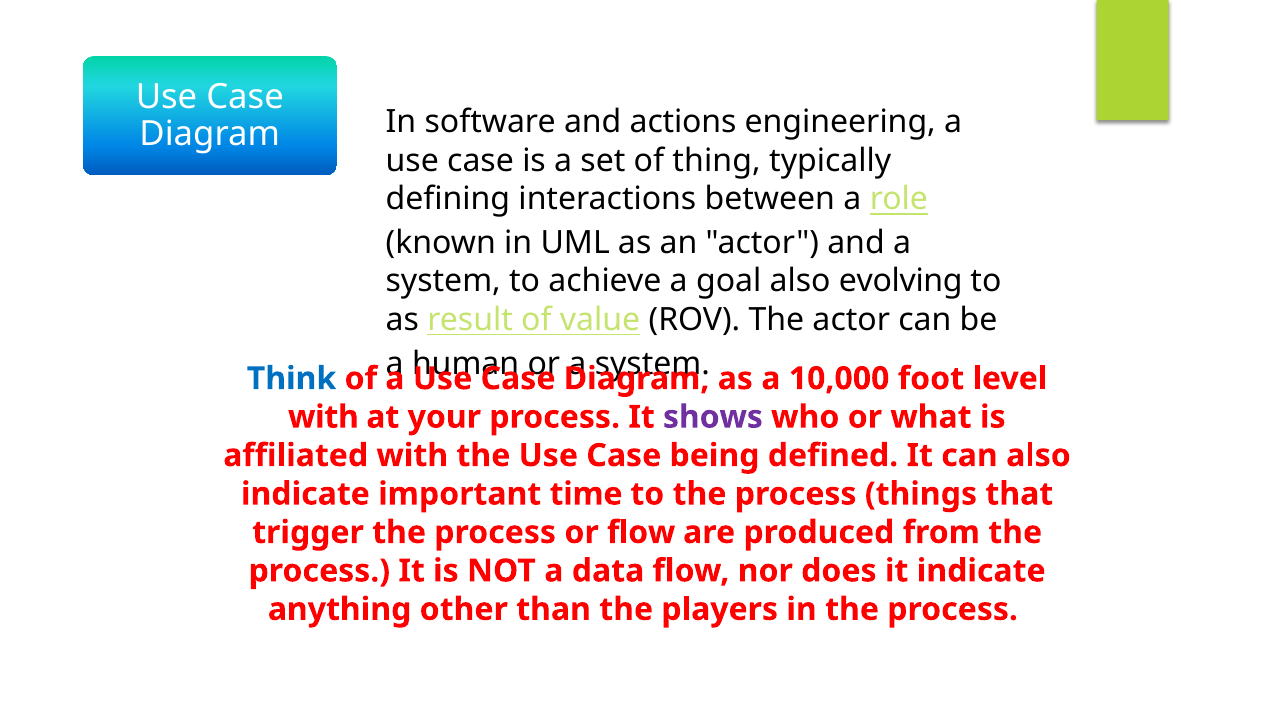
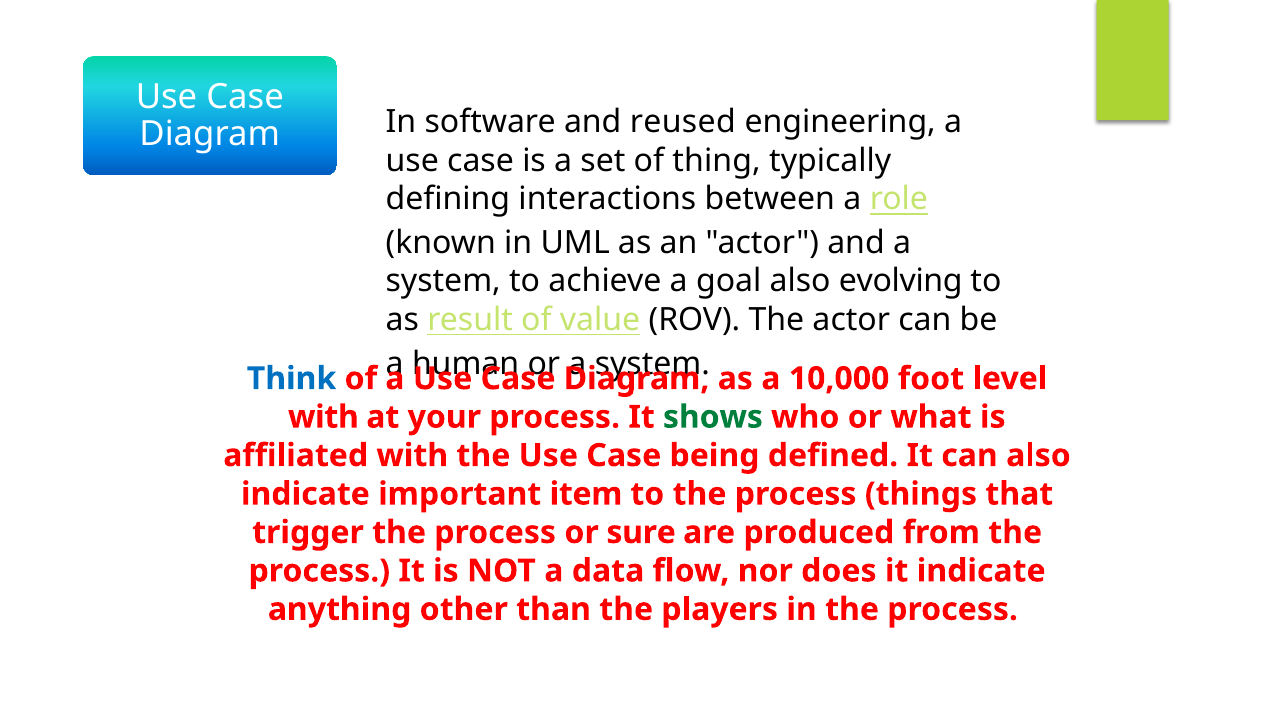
actions: actions -> reused
shows colour: purple -> green
time: time -> item
or flow: flow -> sure
